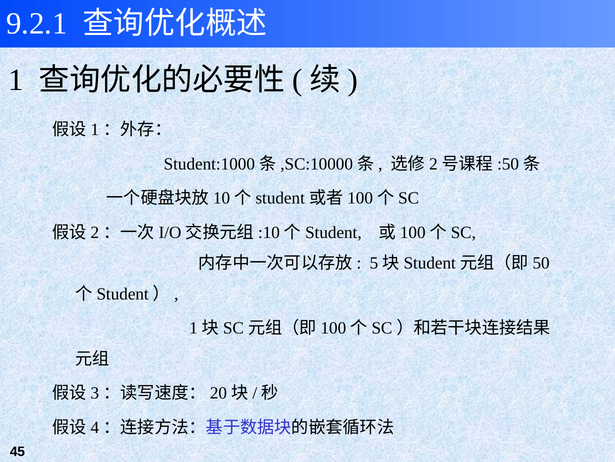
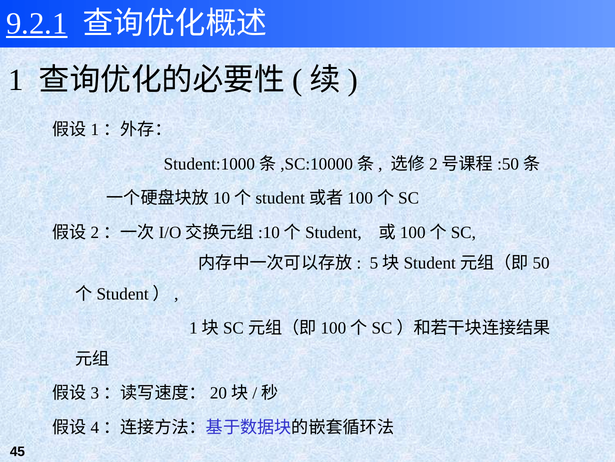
9.2.1 underline: none -> present
